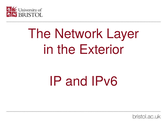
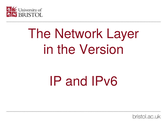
Exterior: Exterior -> Version
